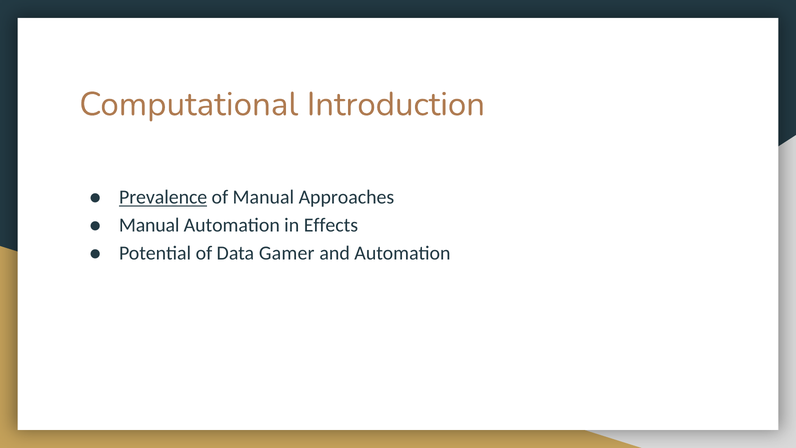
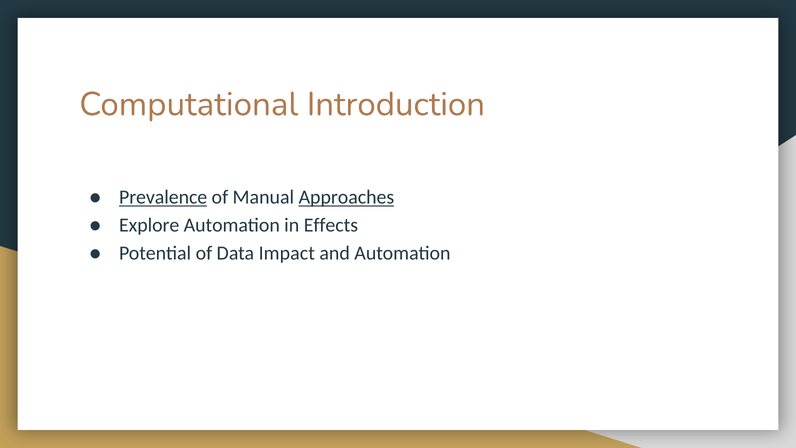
Approaches underline: none -> present
Manual at (149, 225): Manual -> Explore
Gamer: Gamer -> Impact
